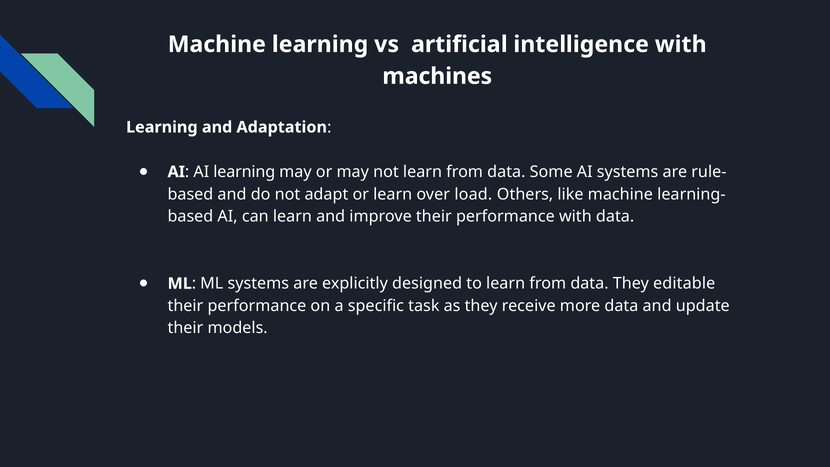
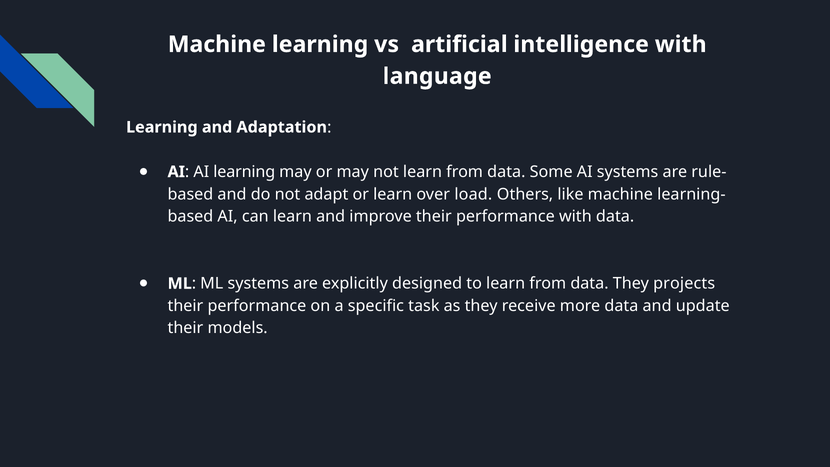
machines: machines -> language
editable: editable -> projects
